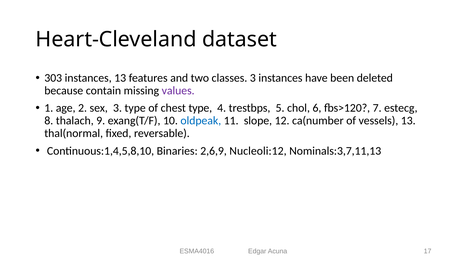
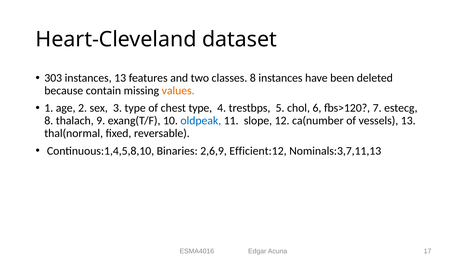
classes 3: 3 -> 8
values colour: purple -> orange
Nucleoli:12: Nucleoli:12 -> Efficient:12
